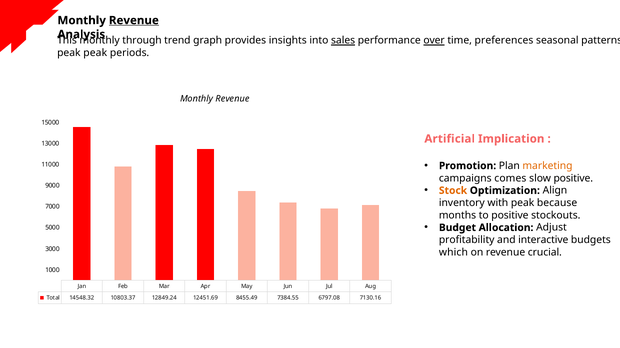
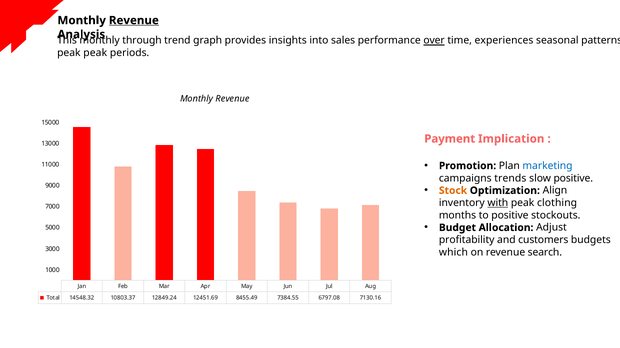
sales underline: present -> none
preferences: preferences -> experiences
Artificial: Artificial -> Payment
marketing colour: orange -> blue
comes: comes -> trends
with underline: none -> present
because: because -> clothing
interactive: interactive -> customers
crucial: crucial -> search
